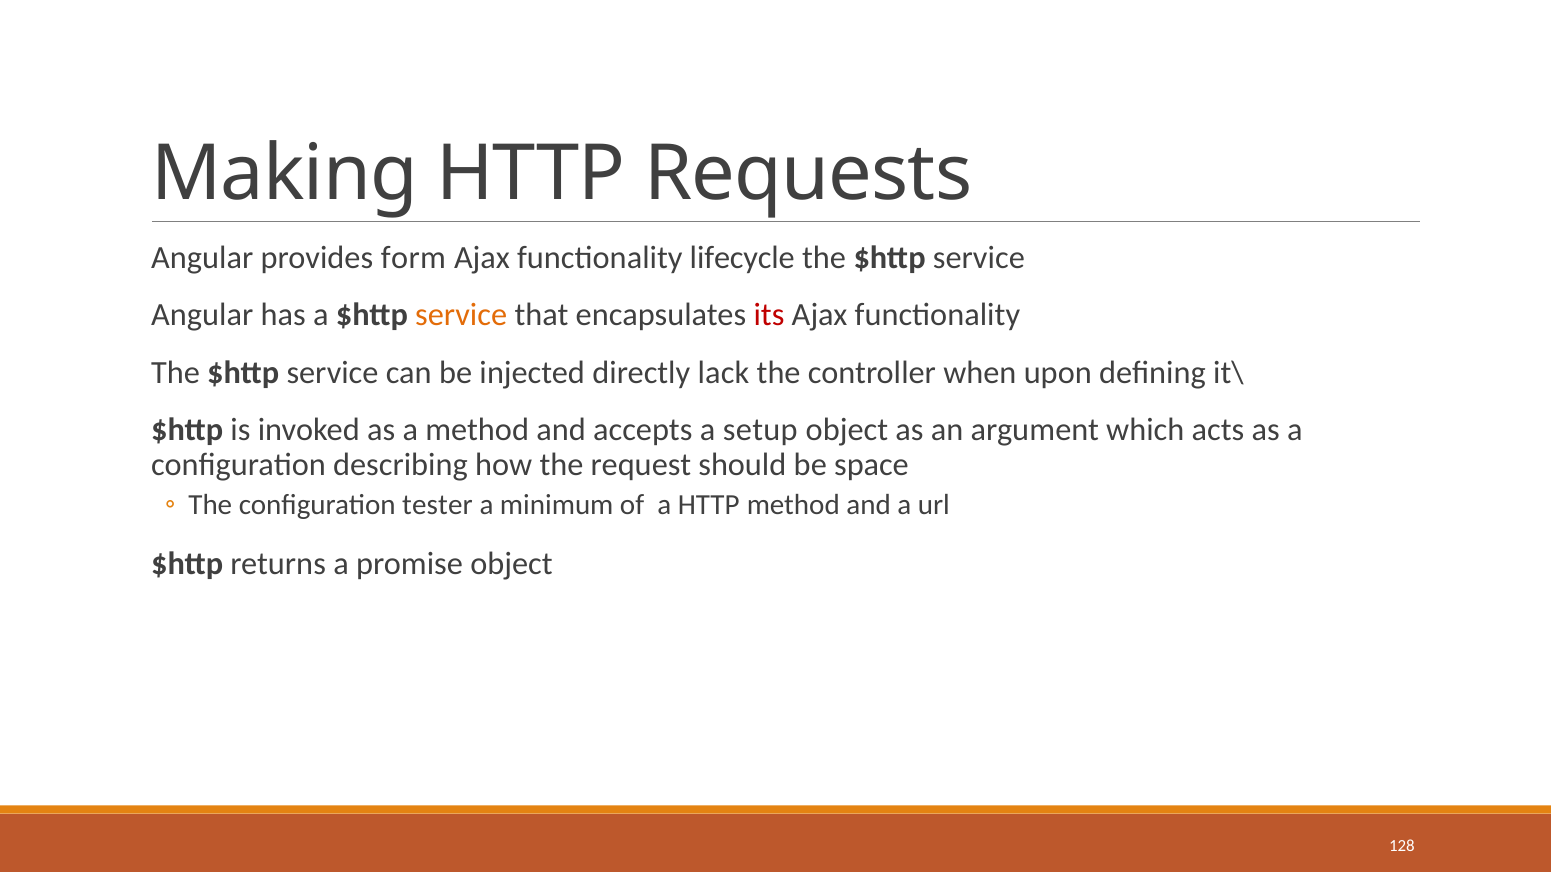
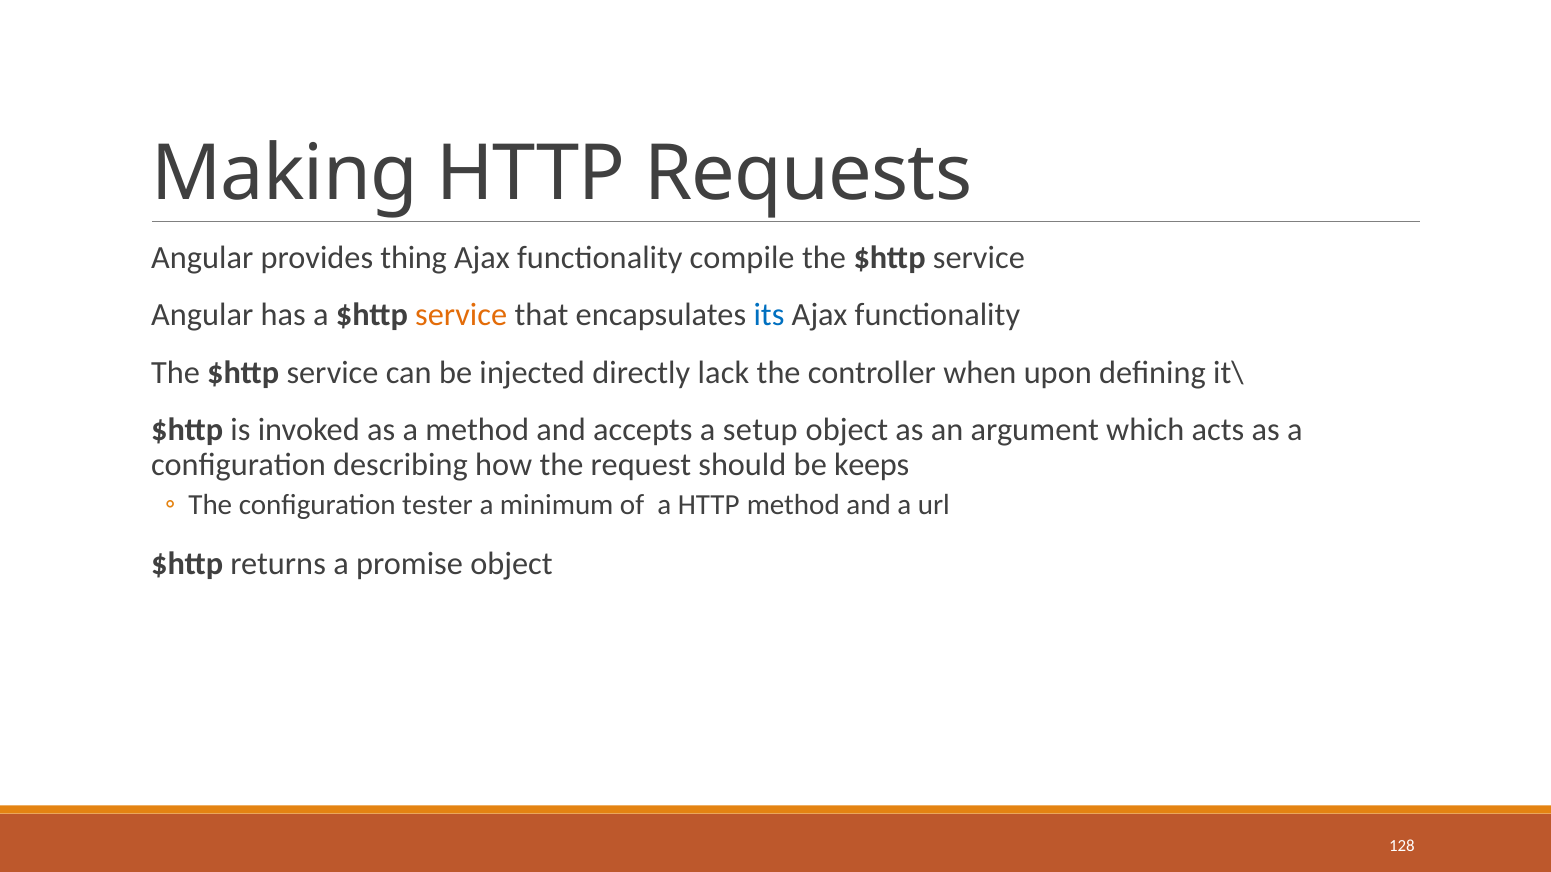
form: form -> thing
lifecycle: lifecycle -> compile
its colour: red -> blue
space: space -> keeps
